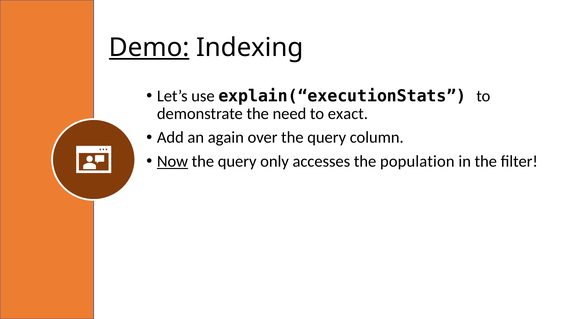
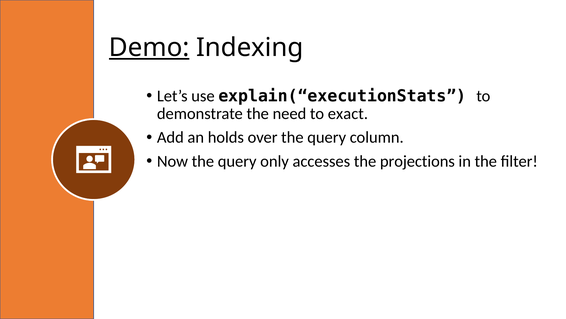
again: again -> holds
Now underline: present -> none
population: population -> projections
